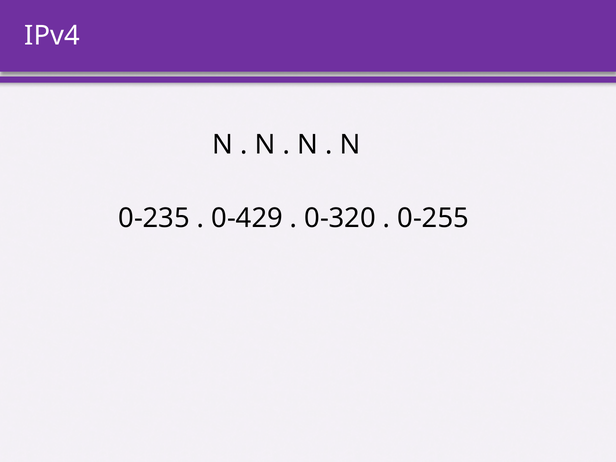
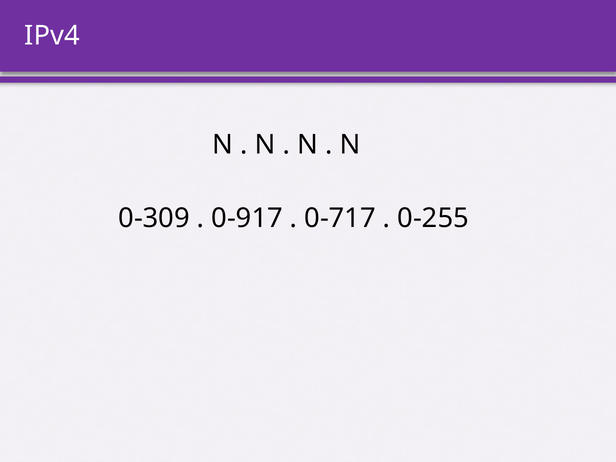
0-235: 0-235 -> 0-309
0-429: 0-429 -> 0-917
0-320: 0-320 -> 0-717
